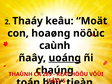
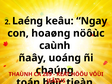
Thaáy: Thaáy -> Laéng
Moät: Moät -> Ngay
uoáng underline: present -> none
